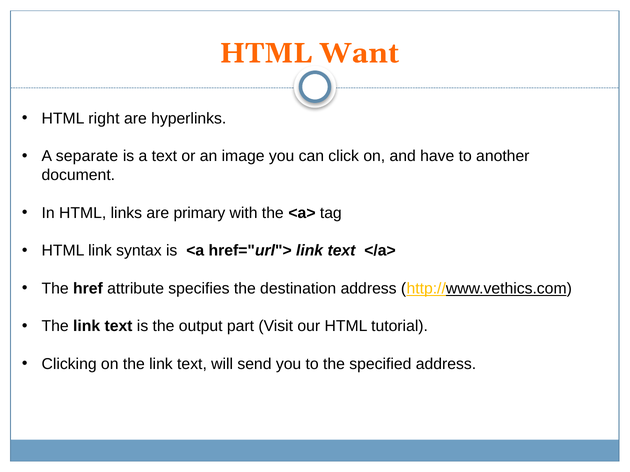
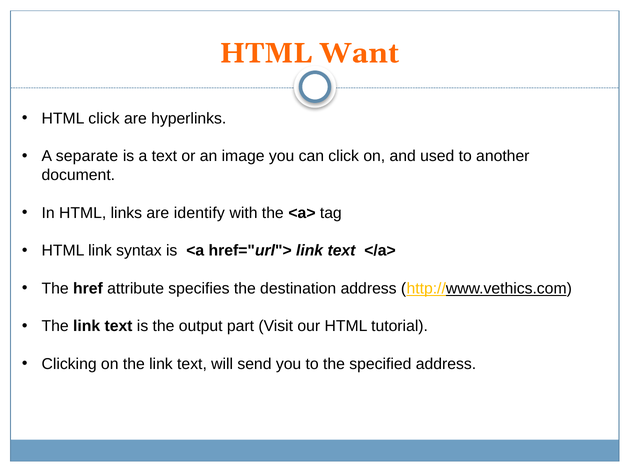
HTML right: right -> click
have: have -> used
primary: primary -> identify
